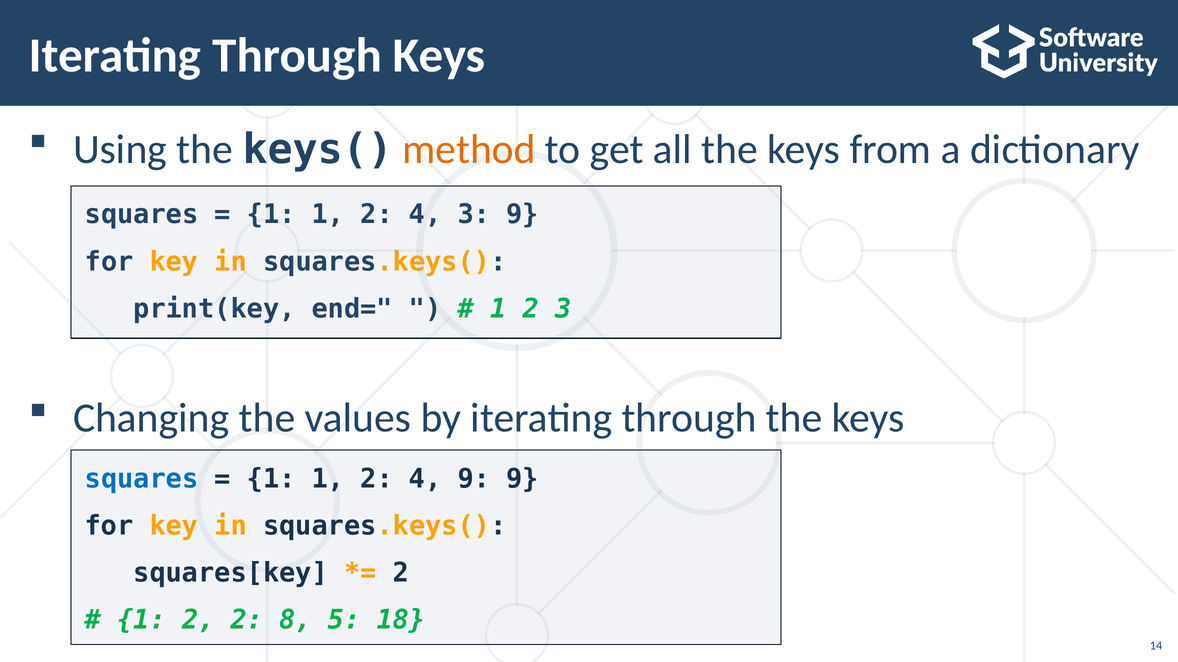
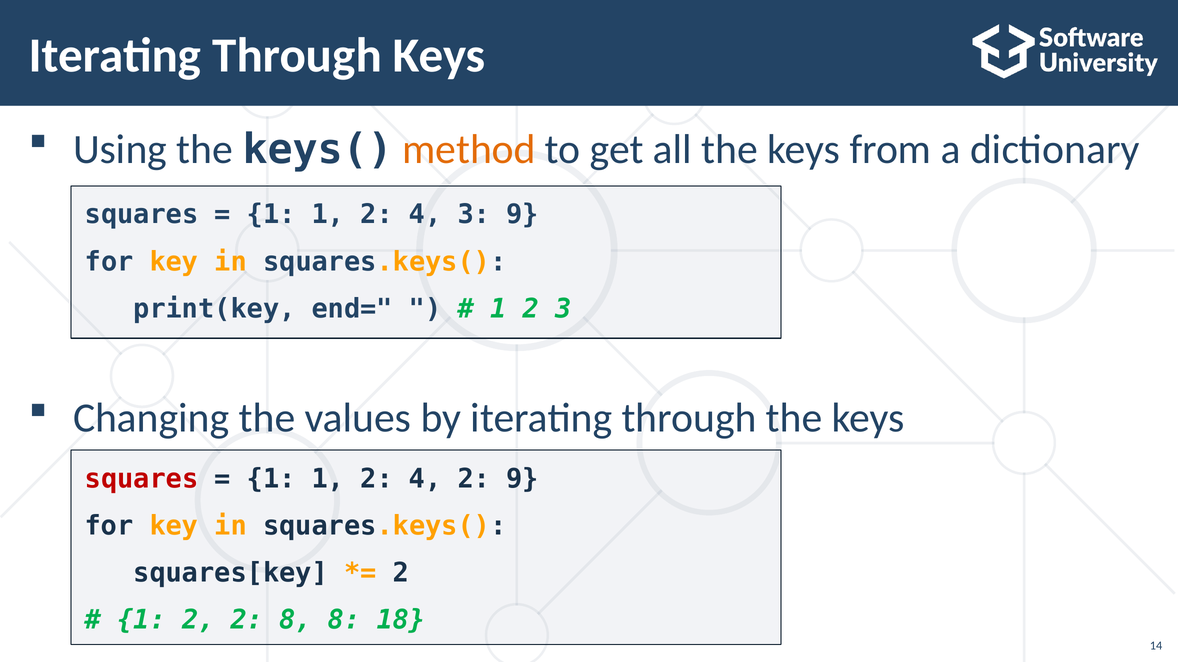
squares at (142, 479) colour: blue -> red
4 9: 9 -> 2
8 5: 5 -> 8
